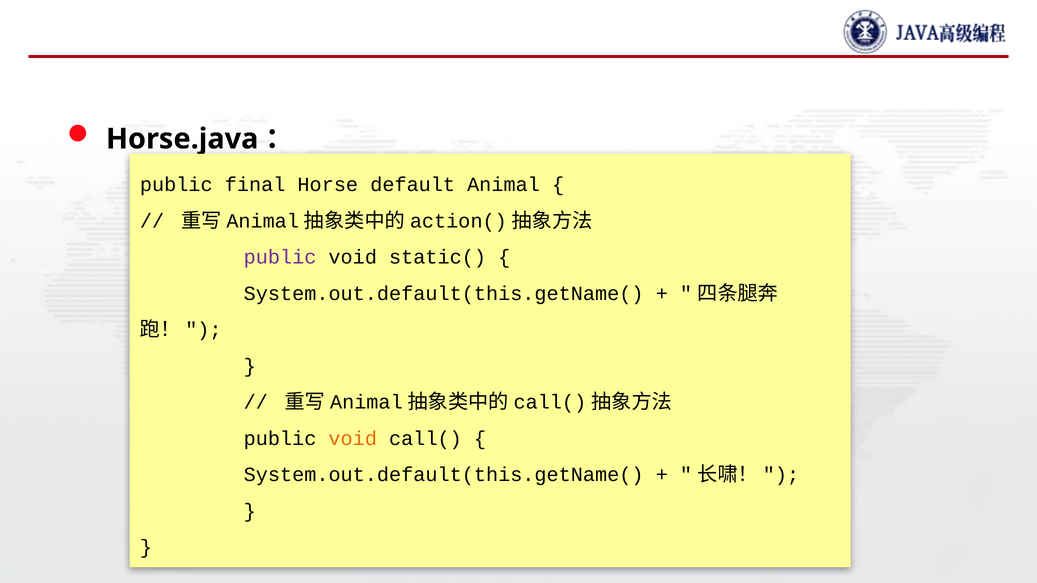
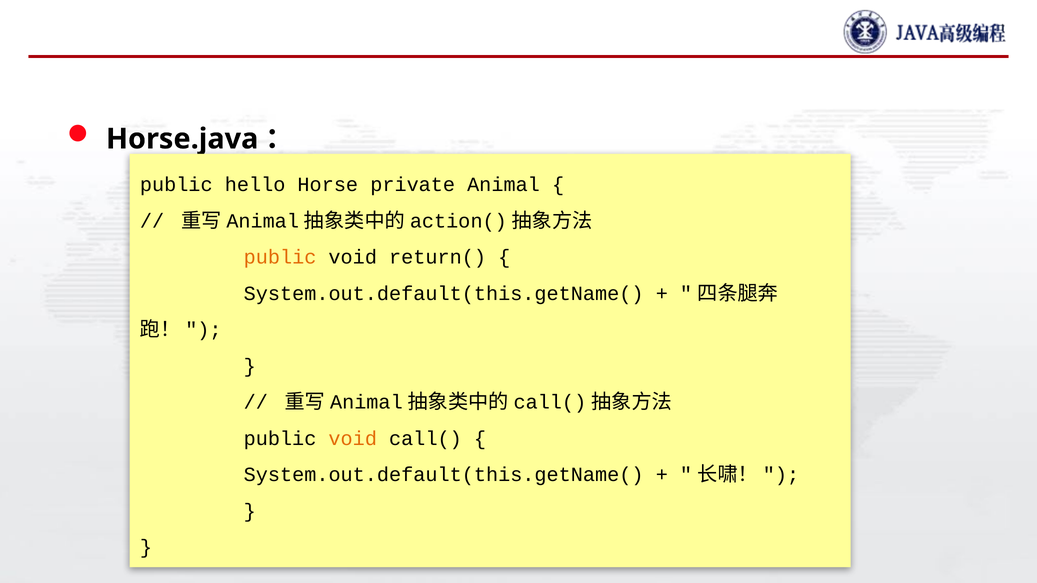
final: final -> hello
default: default -> private
public at (280, 257) colour: purple -> orange
static(: static( -> return(
